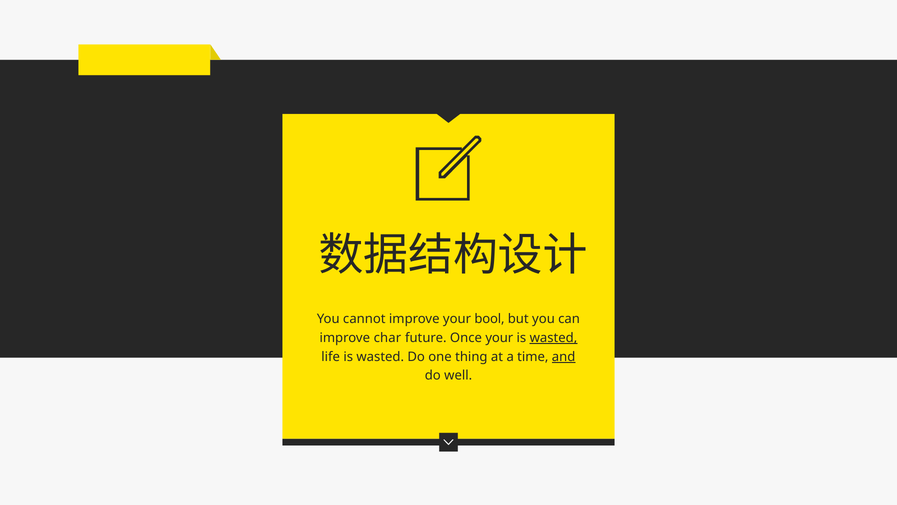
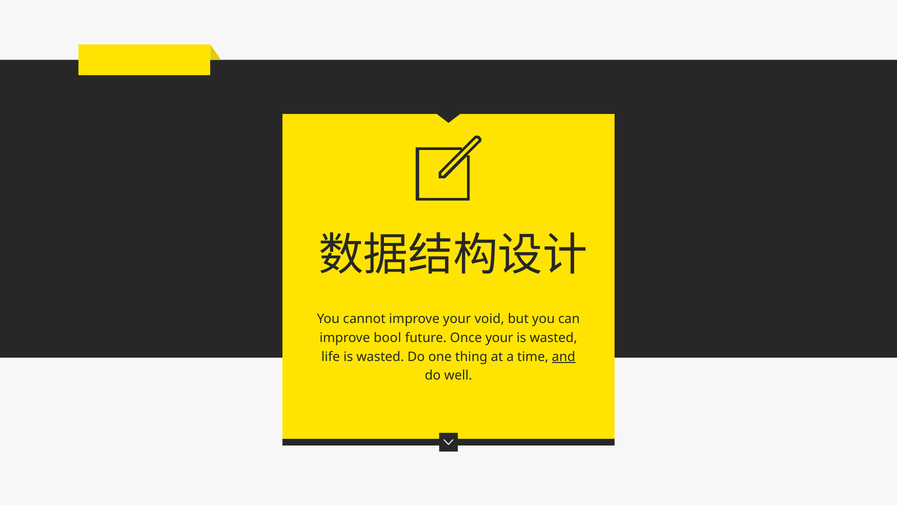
bool: bool -> void
char: char -> bool
wasted at (553, 338) underline: present -> none
